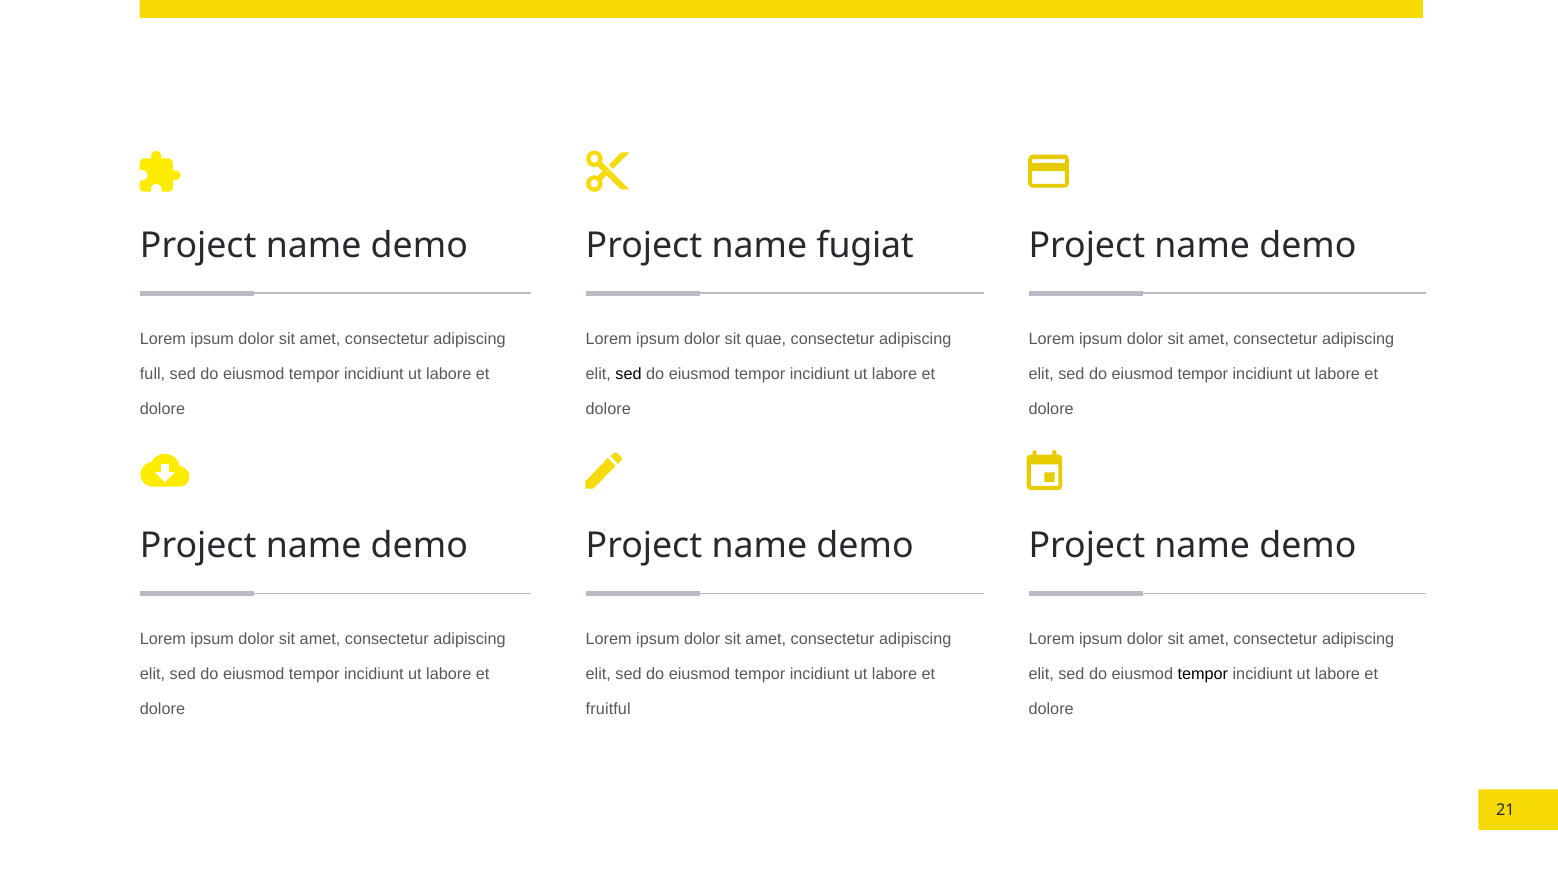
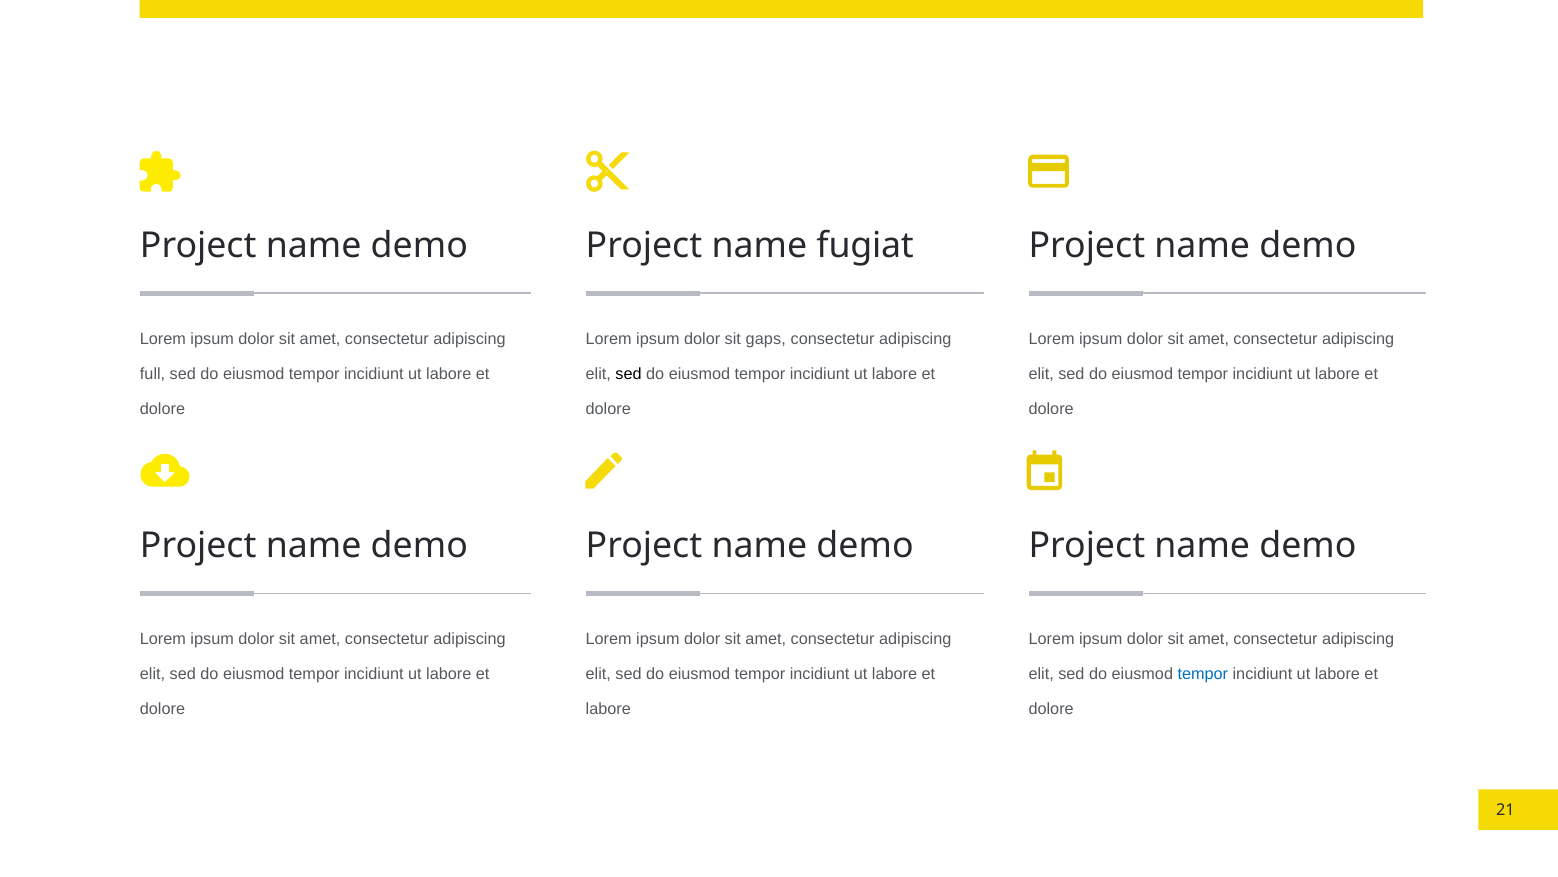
quae: quae -> gaps
tempor at (1203, 674) colour: black -> blue
fruitful at (608, 709): fruitful -> labore
